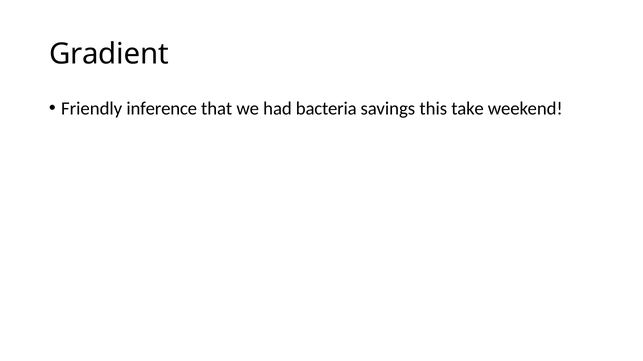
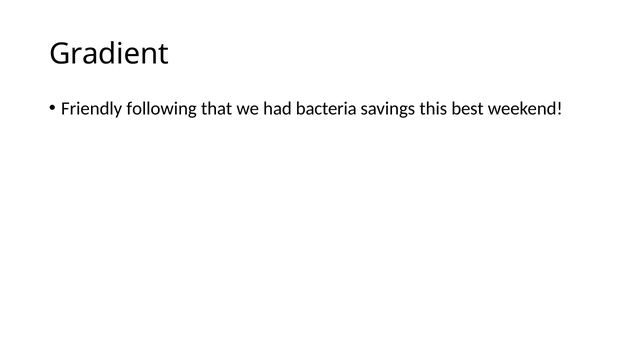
inference: inference -> following
take: take -> best
